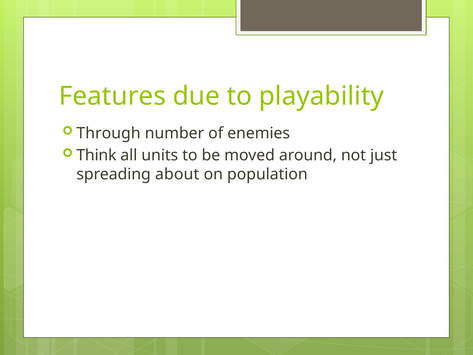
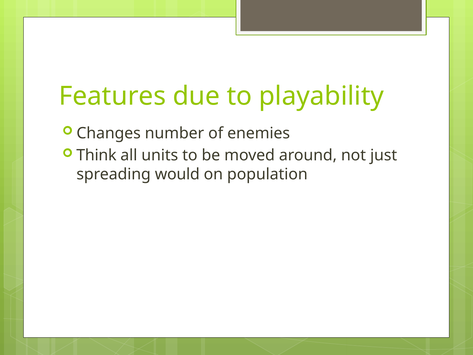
Through: Through -> Changes
about: about -> would
